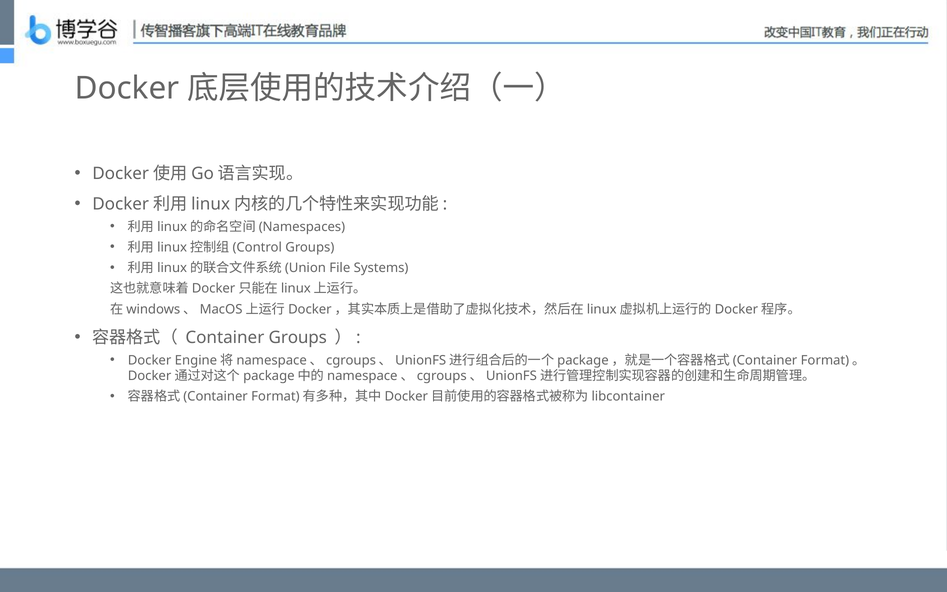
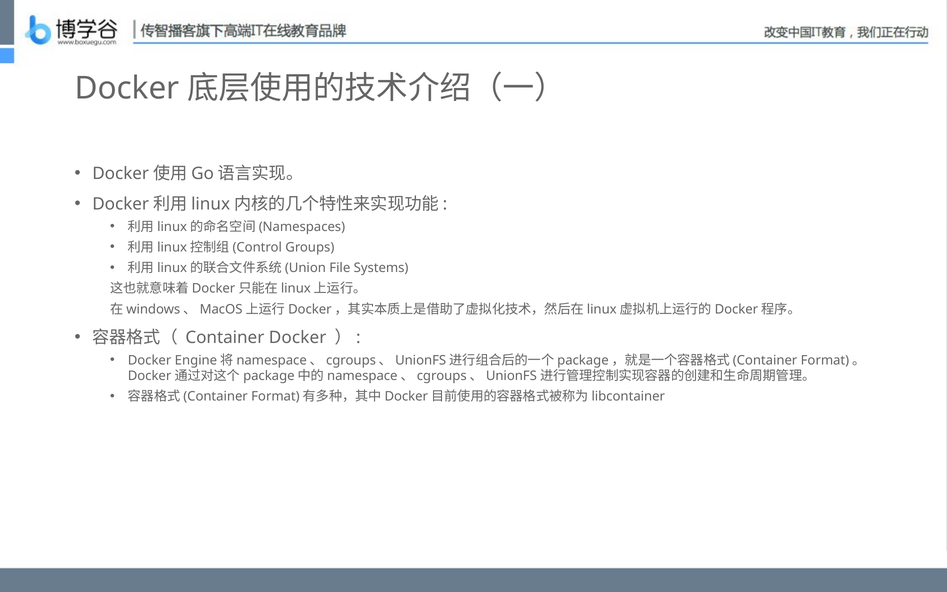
Container Groups: Groups -> Docker
